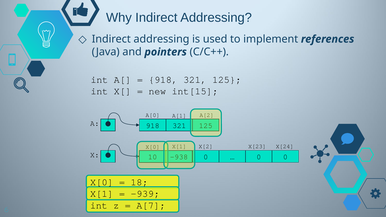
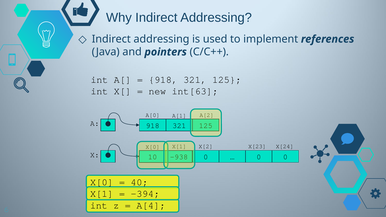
int[15: int[15 -> int[63
18: 18 -> 40
-939: -939 -> -394
A[7: A[7 -> A[4
